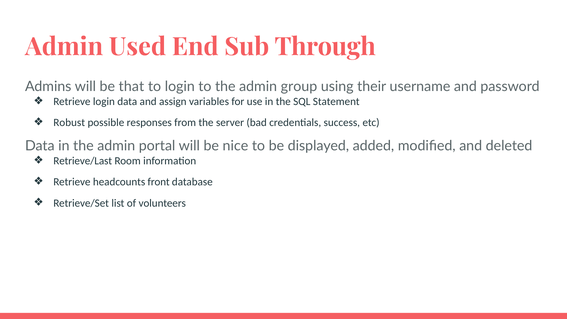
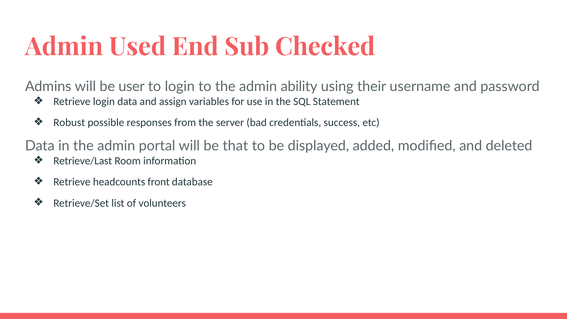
Through: Through -> Checked
that: that -> user
group: group -> ability
nice: nice -> that
